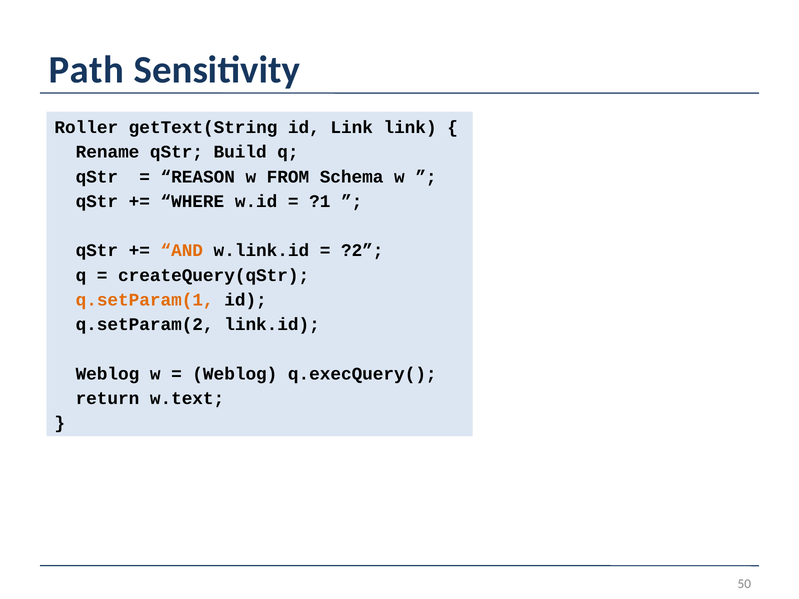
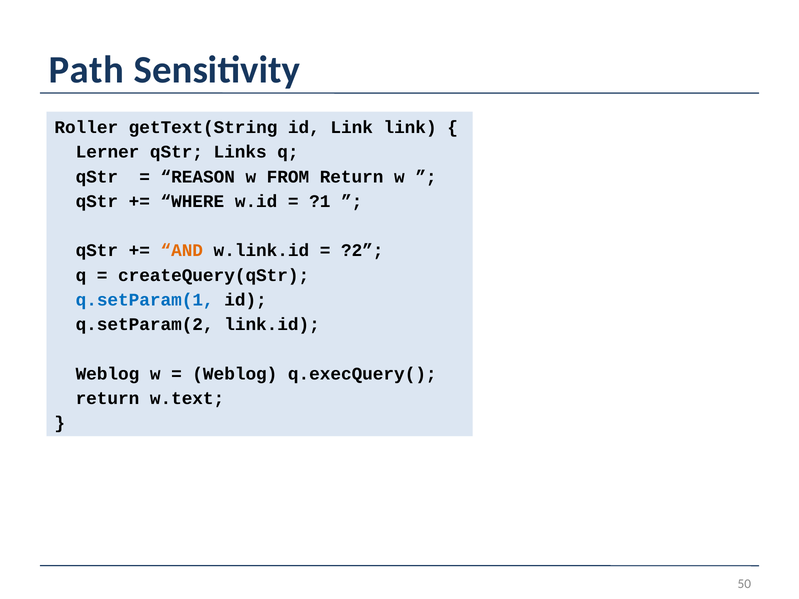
Rename: Rename -> Lerner
Build: Build -> Links
FROM Schema: Schema -> Return
q.setParam(1 colour: orange -> blue
